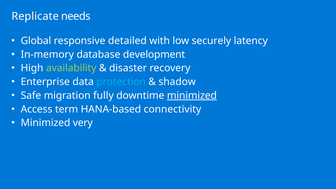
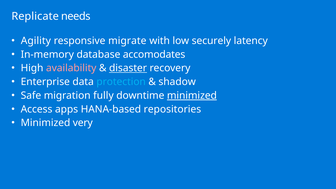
Global: Global -> Agility
detailed: detailed -> migrate
development: development -> accomodates
availability colour: light green -> pink
disaster underline: none -> present
term: term -> apps
connectivity: connectivity -> repositories
